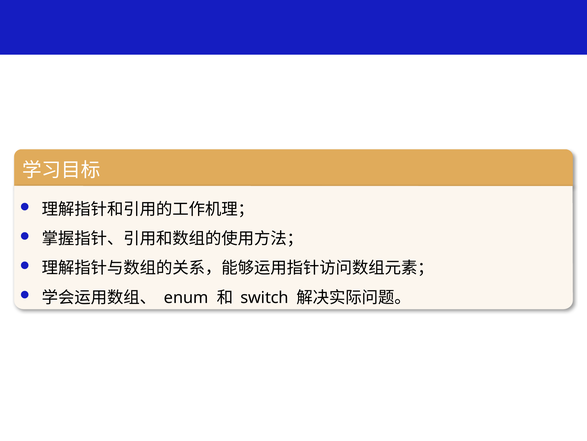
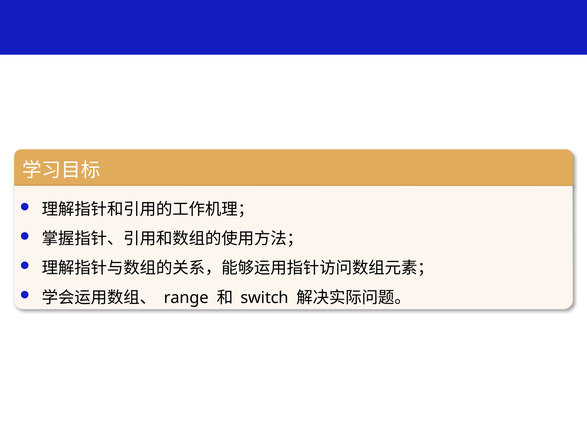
enum: enum -> range
